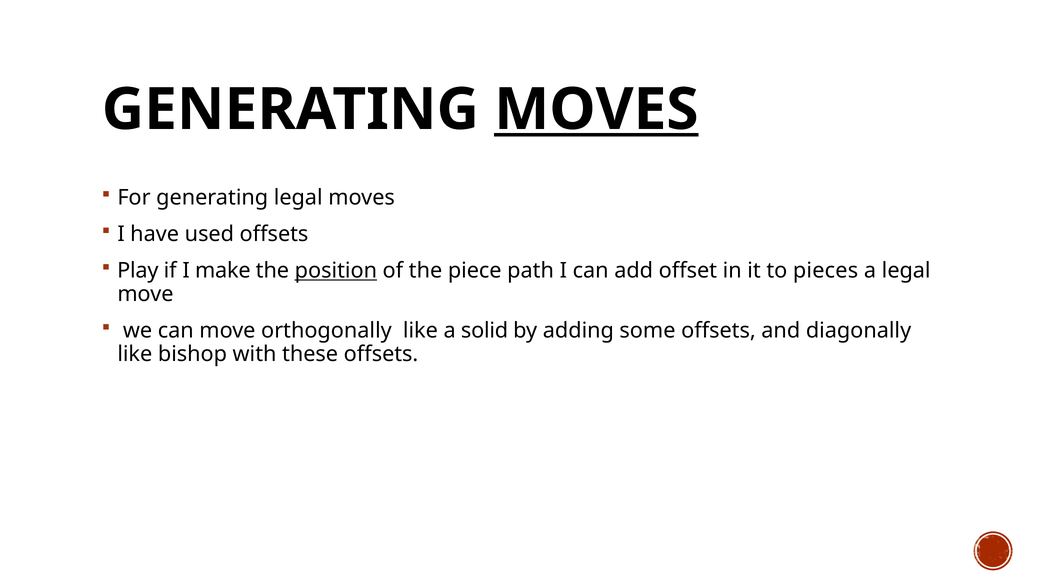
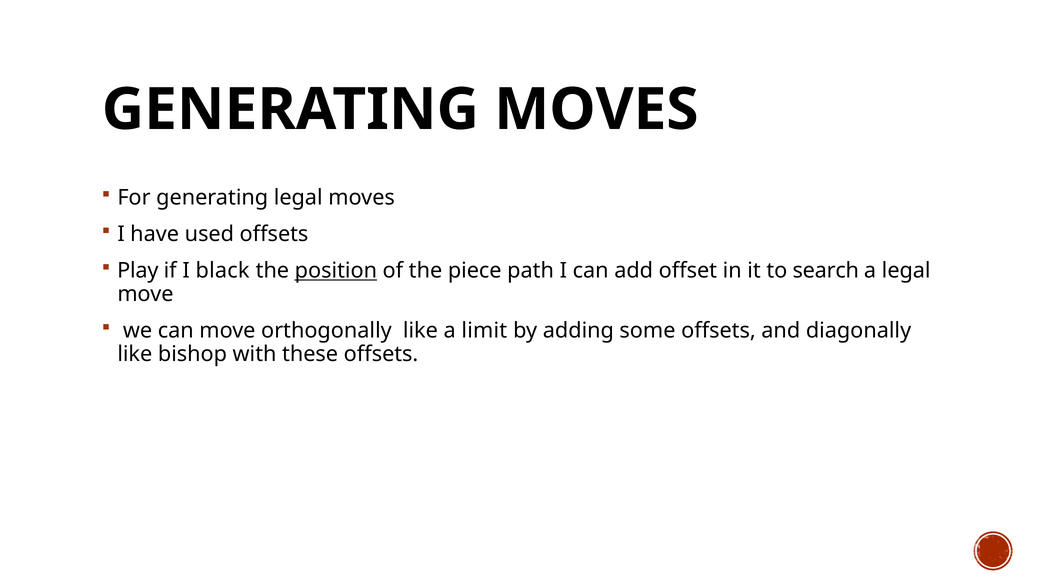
MOVES at (596, 110) underline: present -> none
make: make -> black
pieces: pieces -> search
solid: solid -> limit
